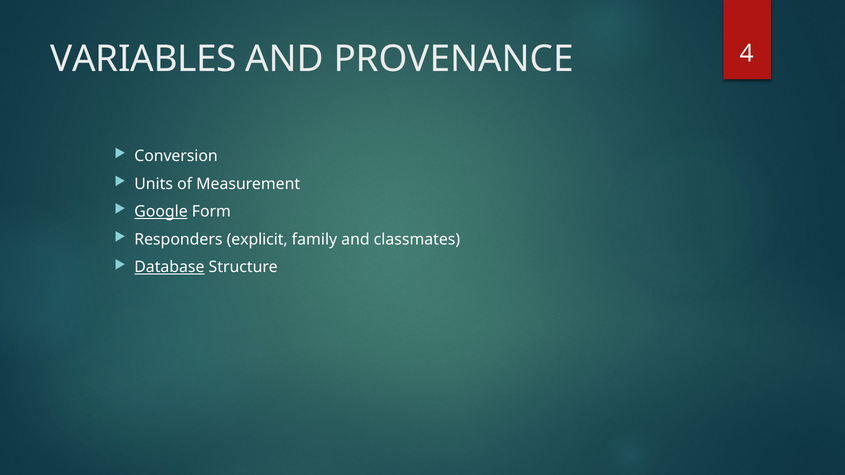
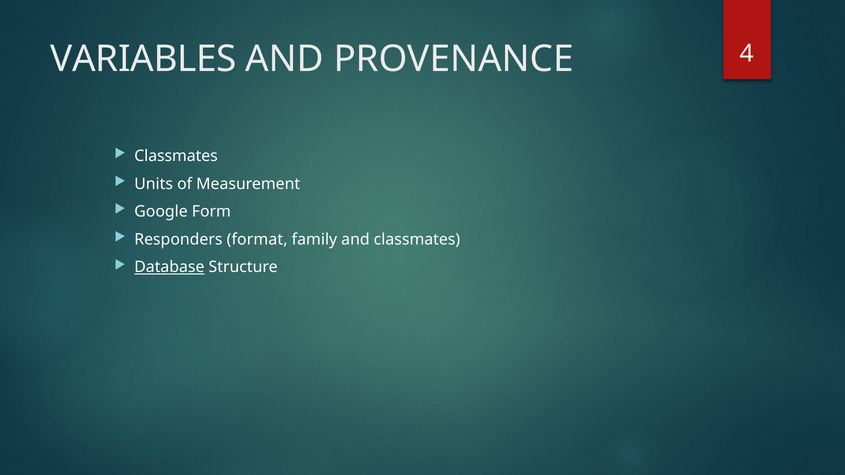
Conversion at (176, 156): Conversion -> Classmates
Google underline: present -> none
explicit: explicit -> format
